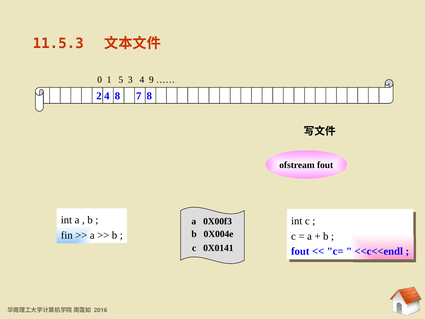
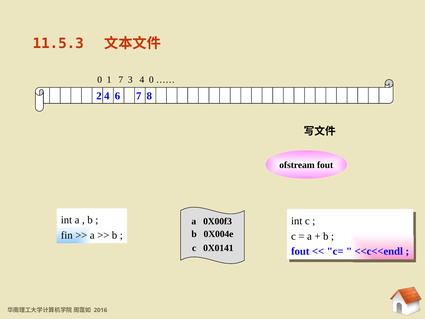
1 5: 5 -> 7
4 9: 9 -> 0
4 8: 8 -> 6
